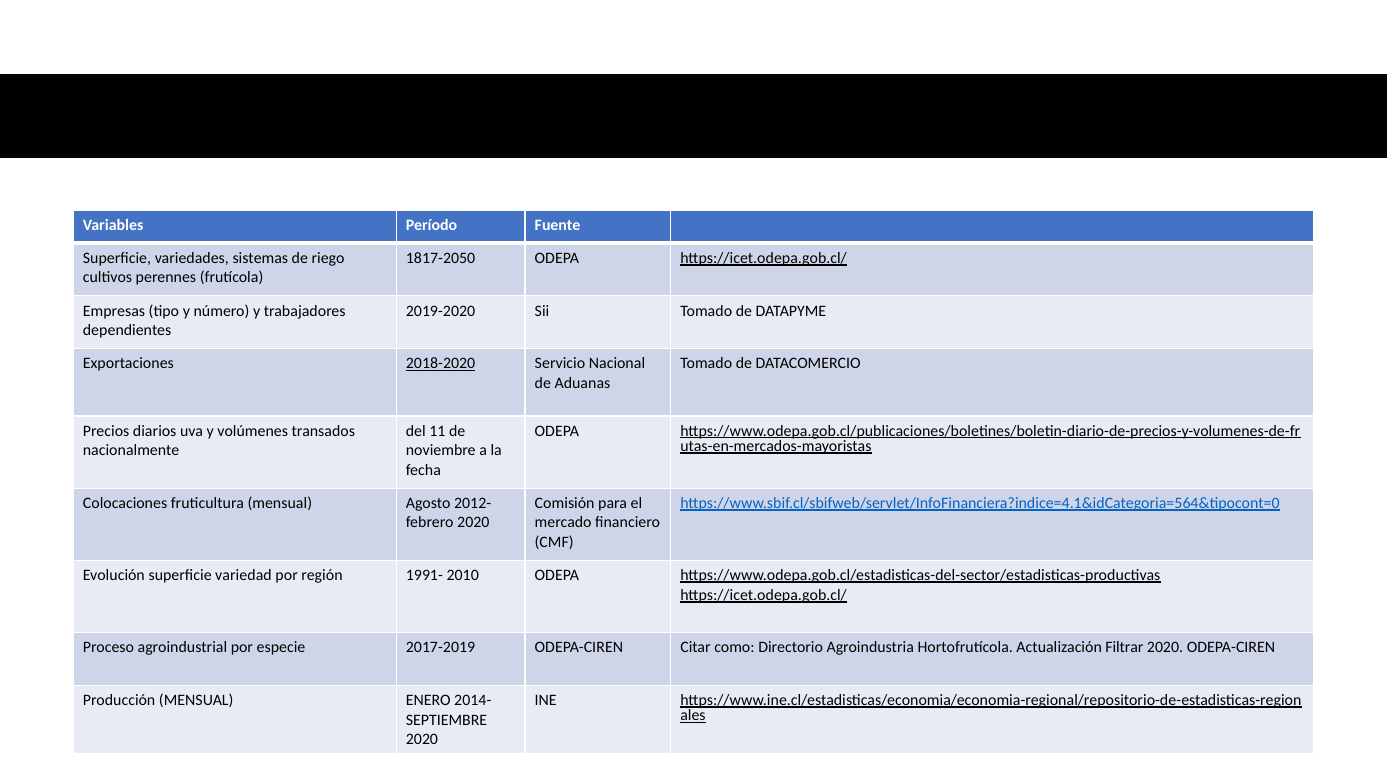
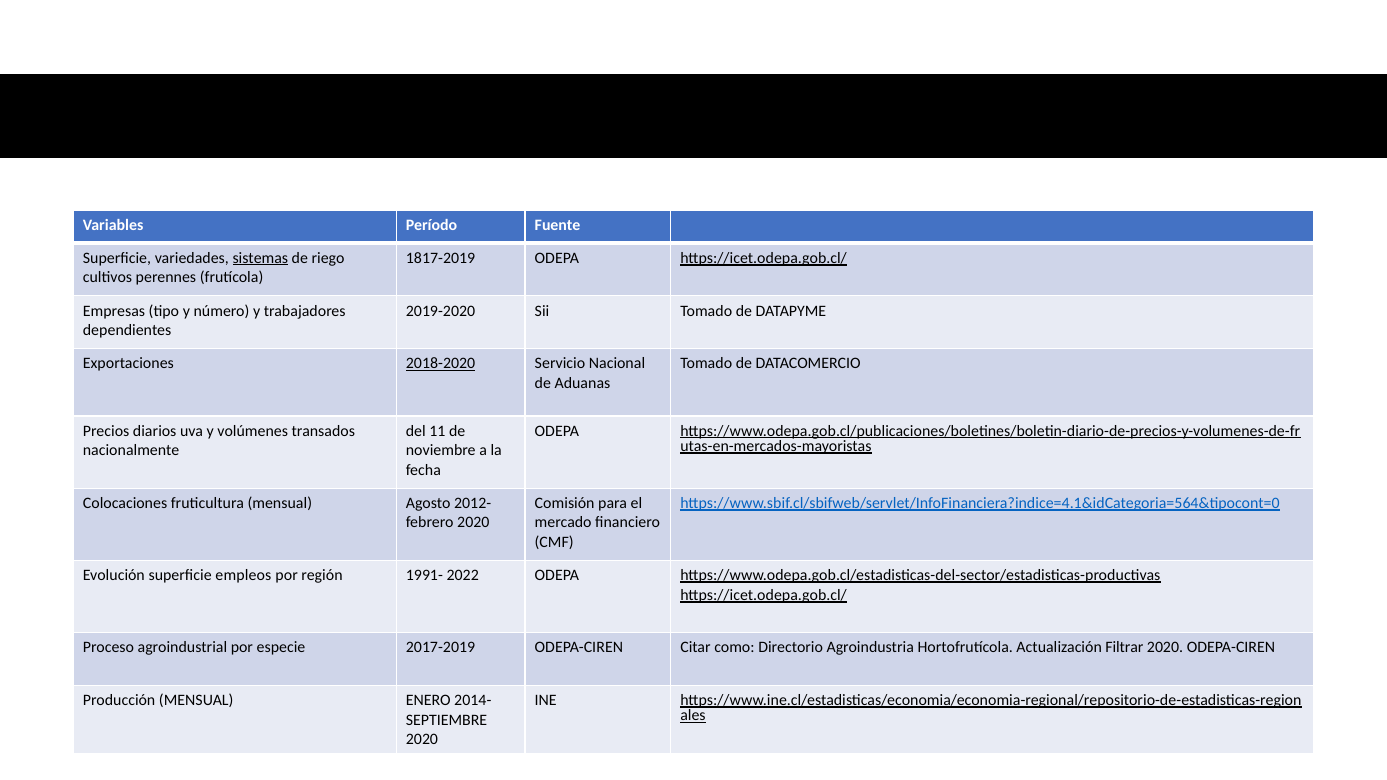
sistemas underline: none -> present
1817-2050: 1817-2050 -> 1817-2019
variedad: variedad -> empleos
2010: 2010 -> 2022
